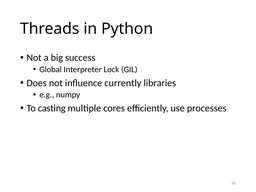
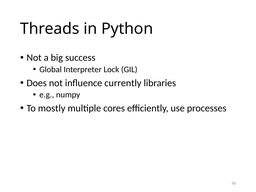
casting: casting -> mostly
